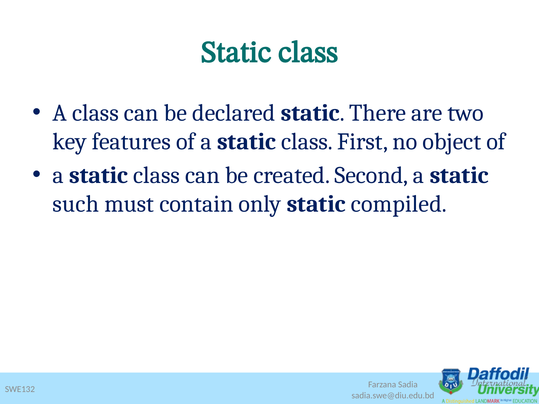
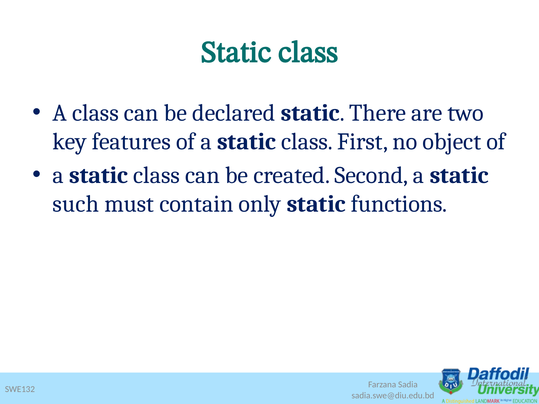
compiled: compiled -> functions
